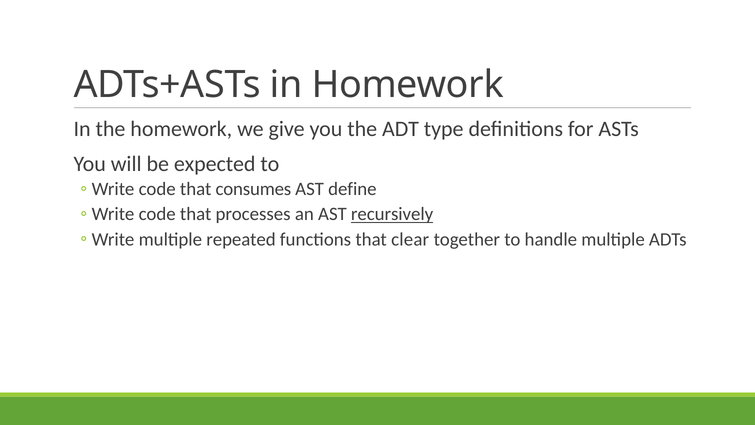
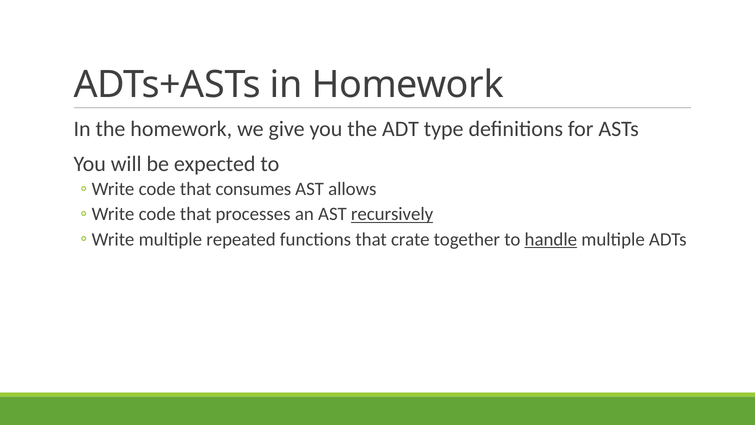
define: define -> allows
clear: clear -> crate
handle underline: none -> present
